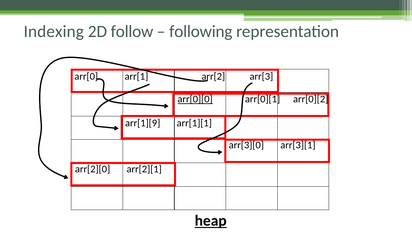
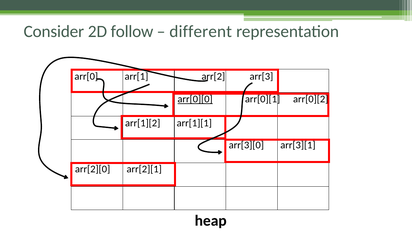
Indexing: Indexing -> Consider
following: following -> different
arr[1][9: arr[1][9 -> arr[1][2
heap underline: present -> none
